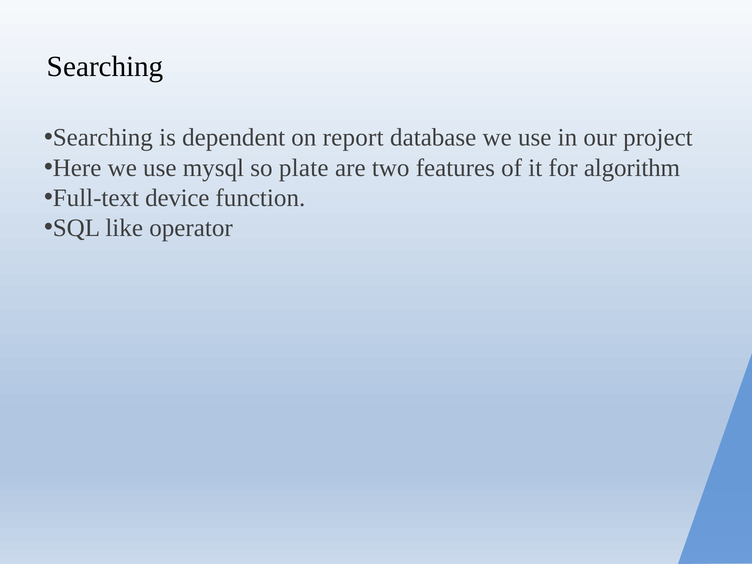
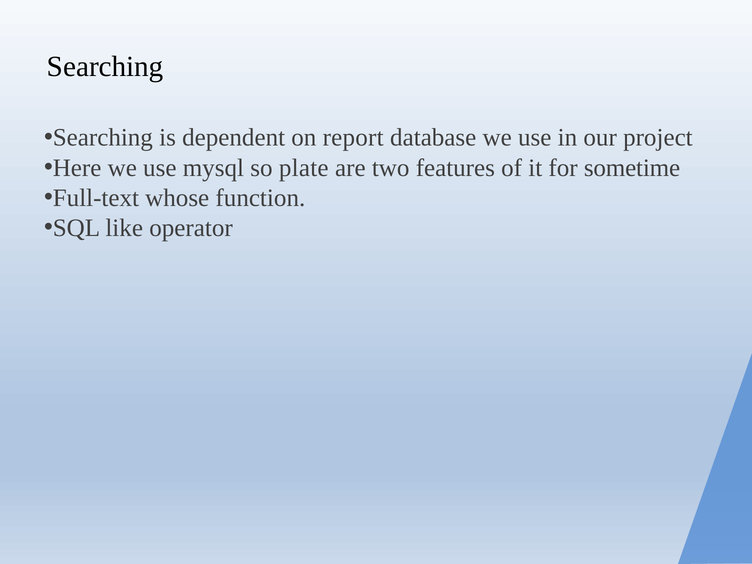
algorithm: algorithm -> sometime
device: device -> whose
